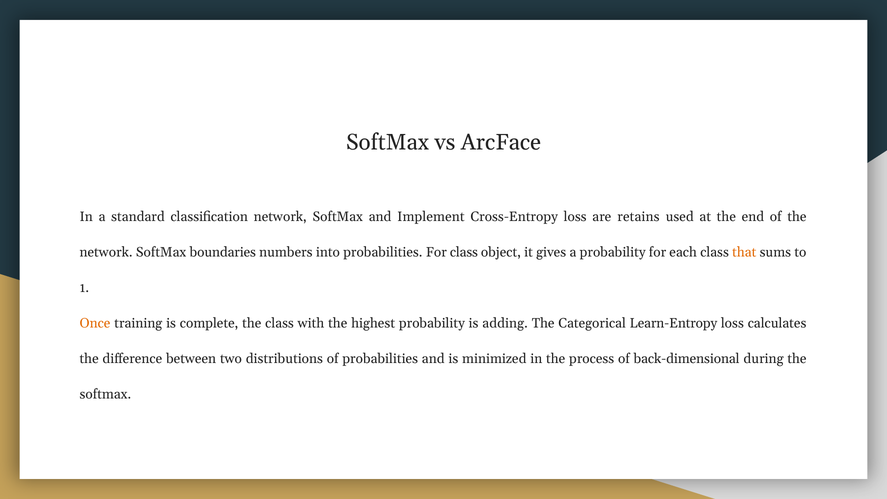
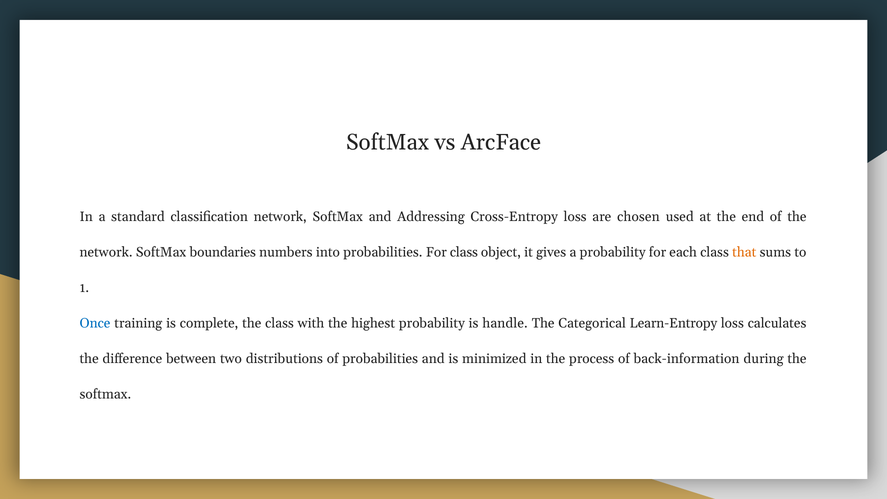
Implement: Implement -> Addressing
retains: retains -> chosen
Once colour: orange -> blue
adding: adding -> handle
back-dimensional: back-dimensional -> back-information
